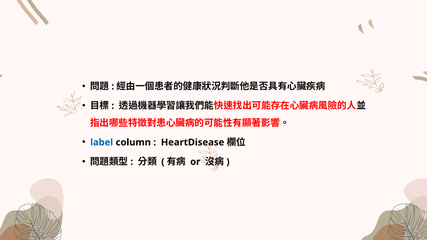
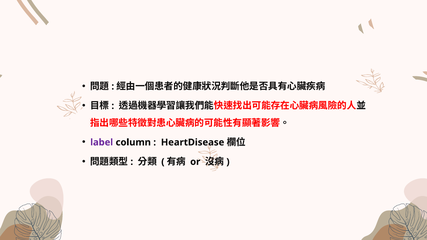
label colour: blue -> purple
